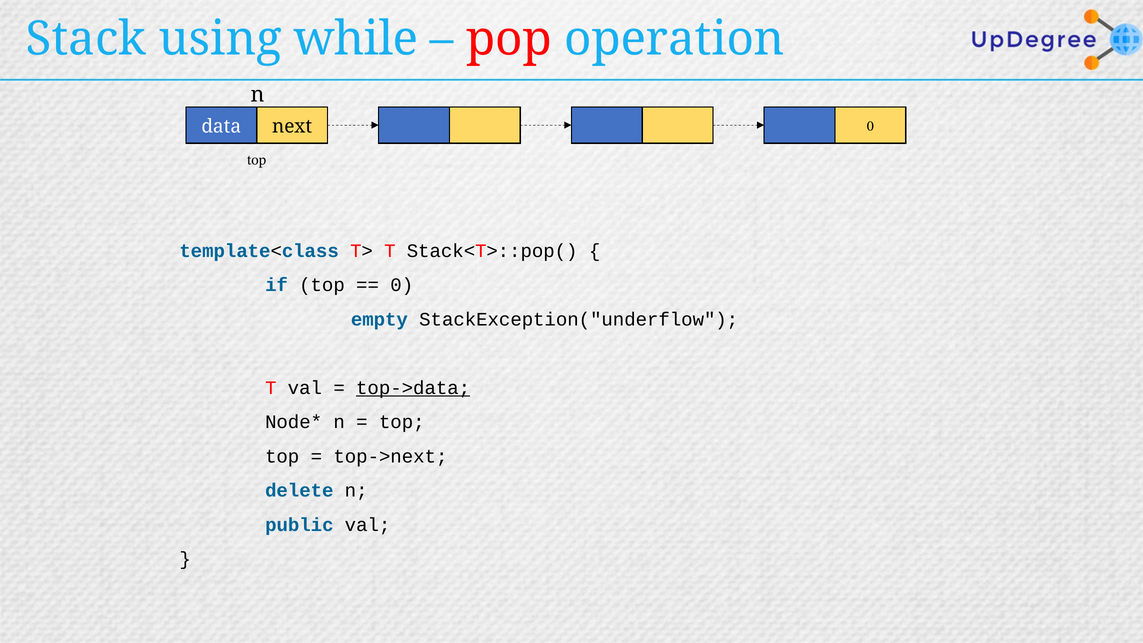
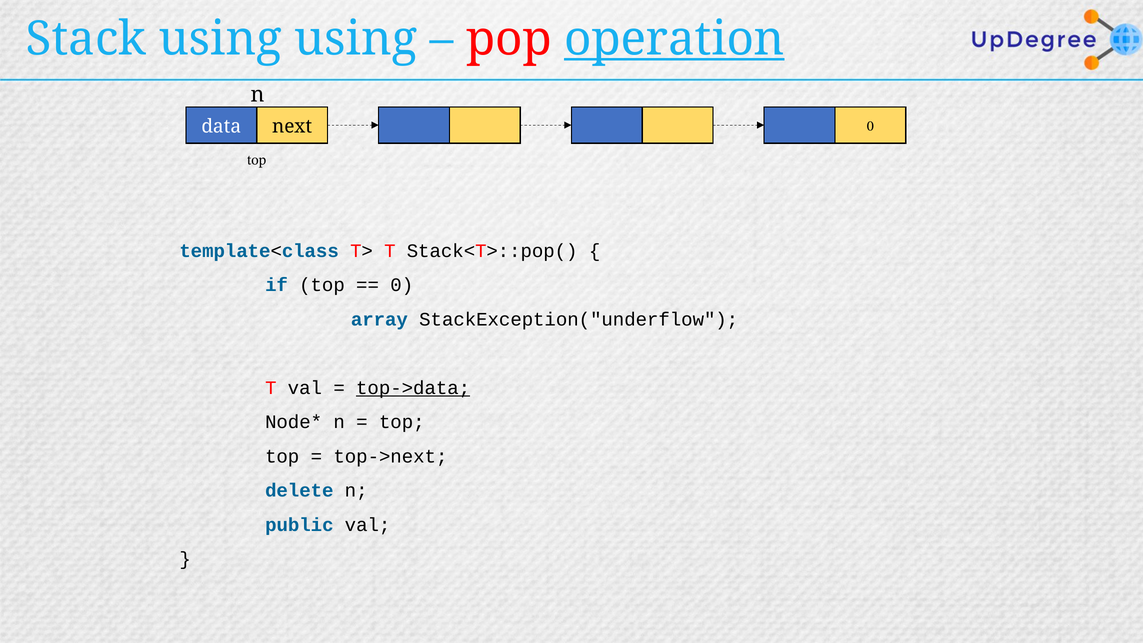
using while: while -> using
operation underline: none -> present
empty: empty -> array
